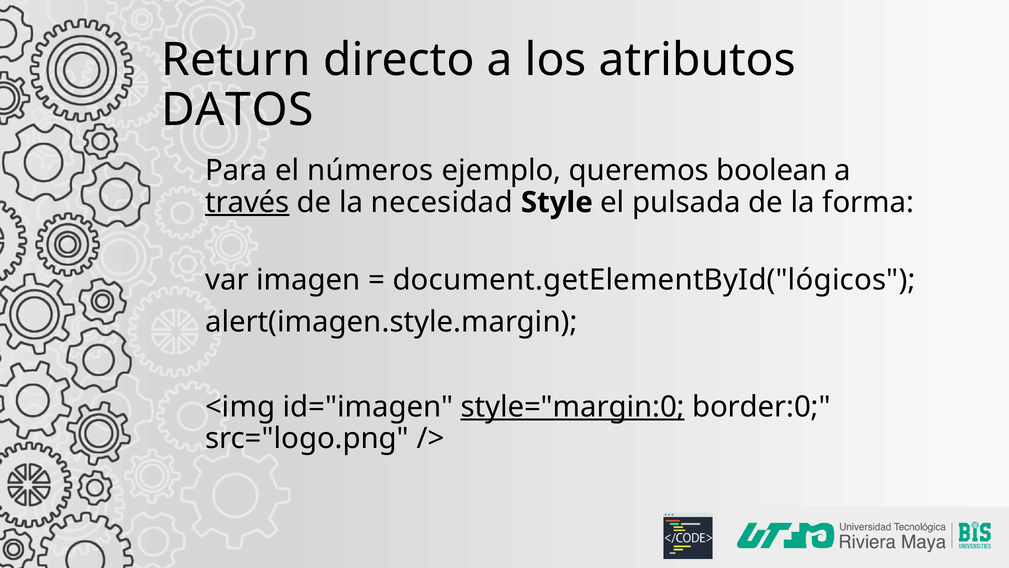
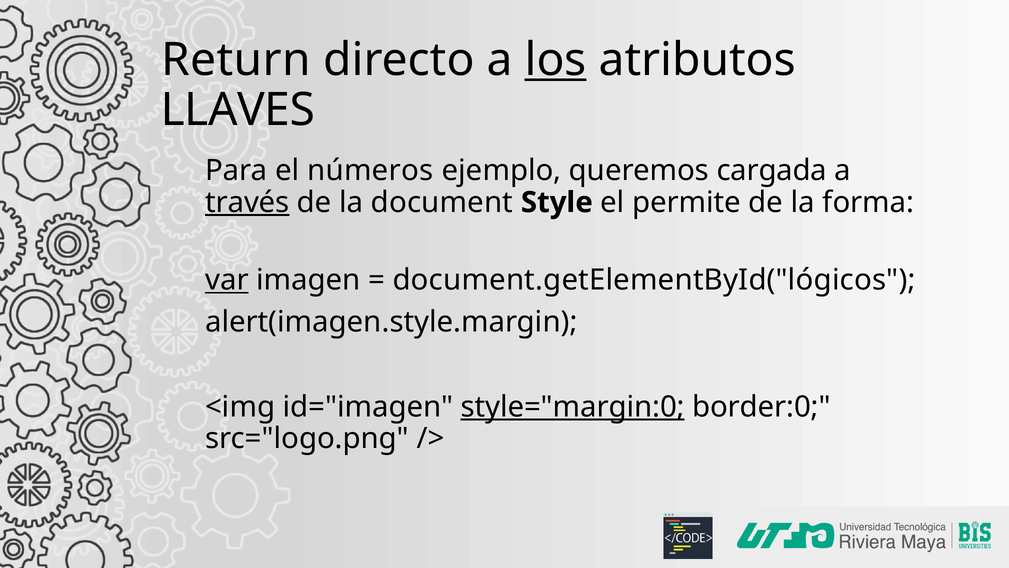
los underline: none -> present
DATOS: DATOS -> LLAVES
boolean: boolean -> cargada
necesidad: necesidad -> document
pulsada: pulsada -> permite
var underline: none -> present
